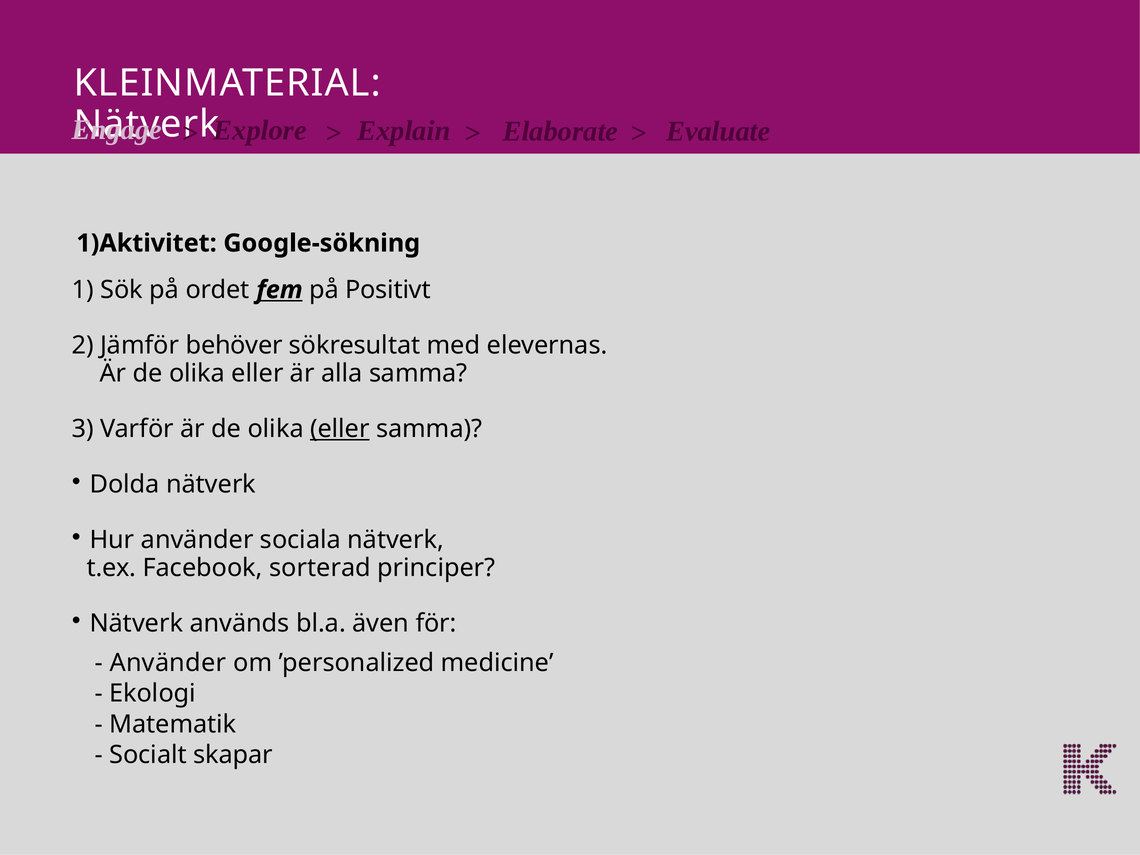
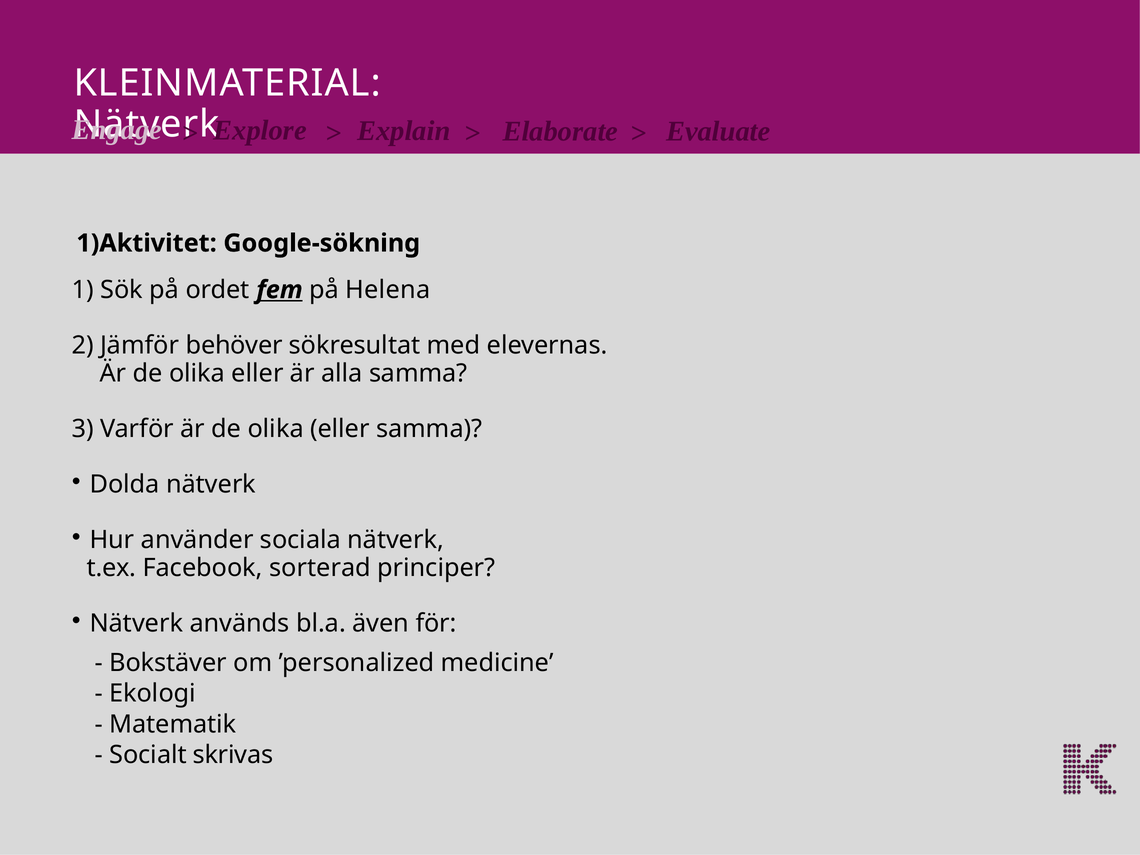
Positivt: Positivt -> Helena
eller at (340, 429) underline: present -> none
Använder at (168, 663): Använder -> Bokstäver
skapar: skapar -> skrivas
